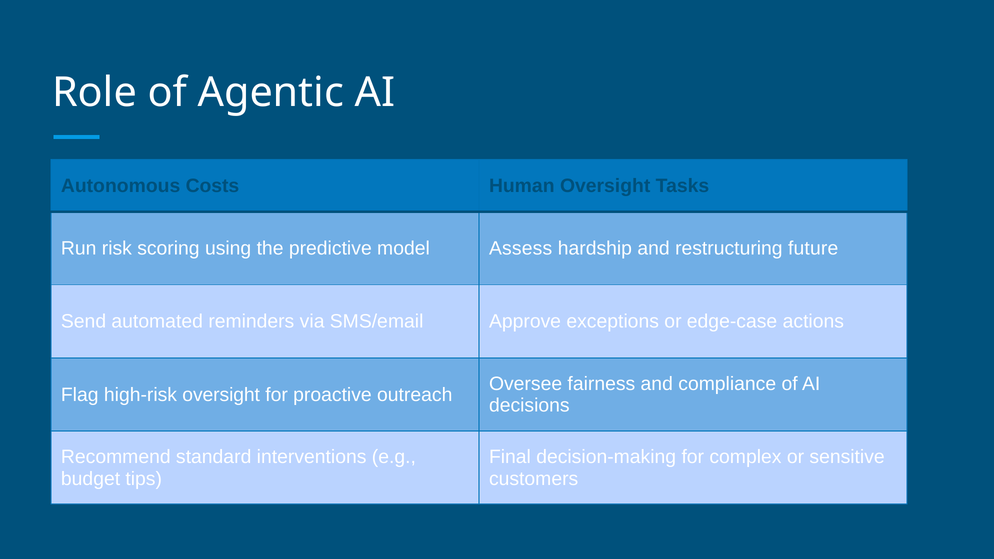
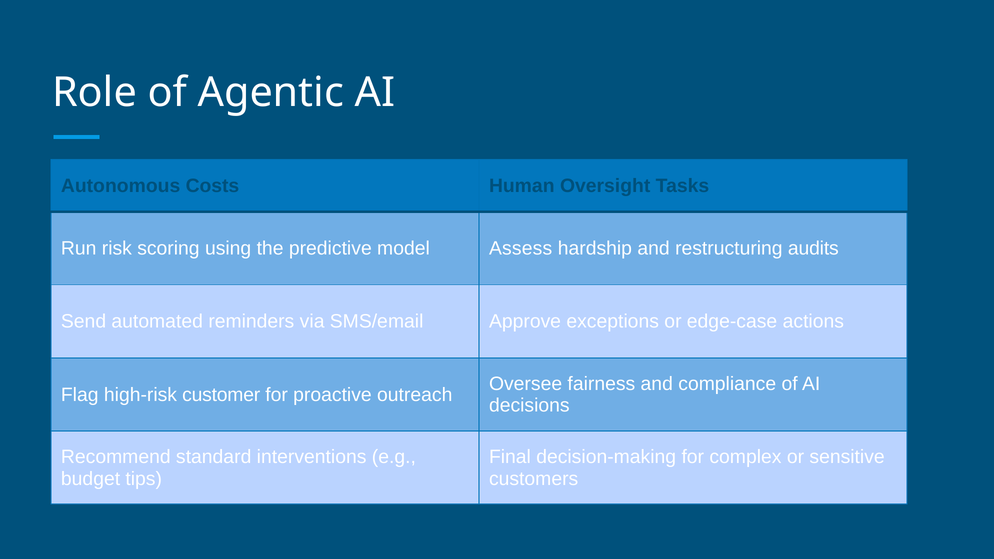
future: future -> audits
high-risk oversight: oversight -> customer
